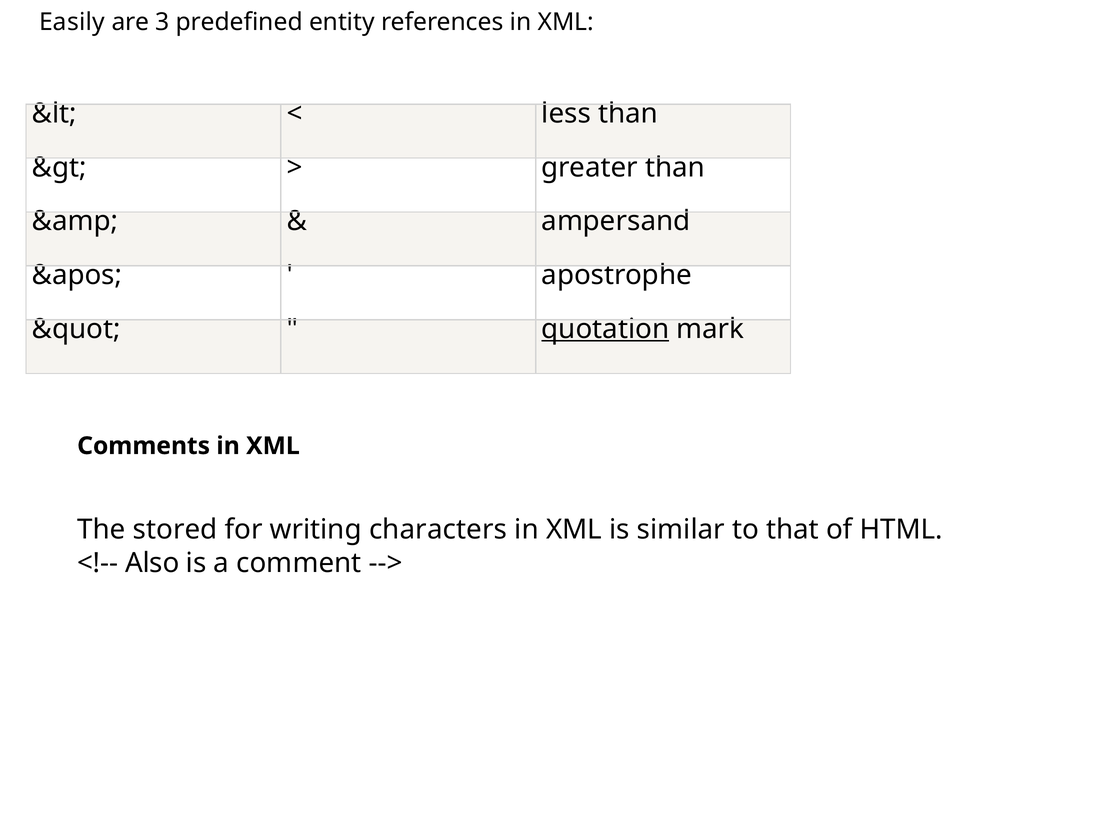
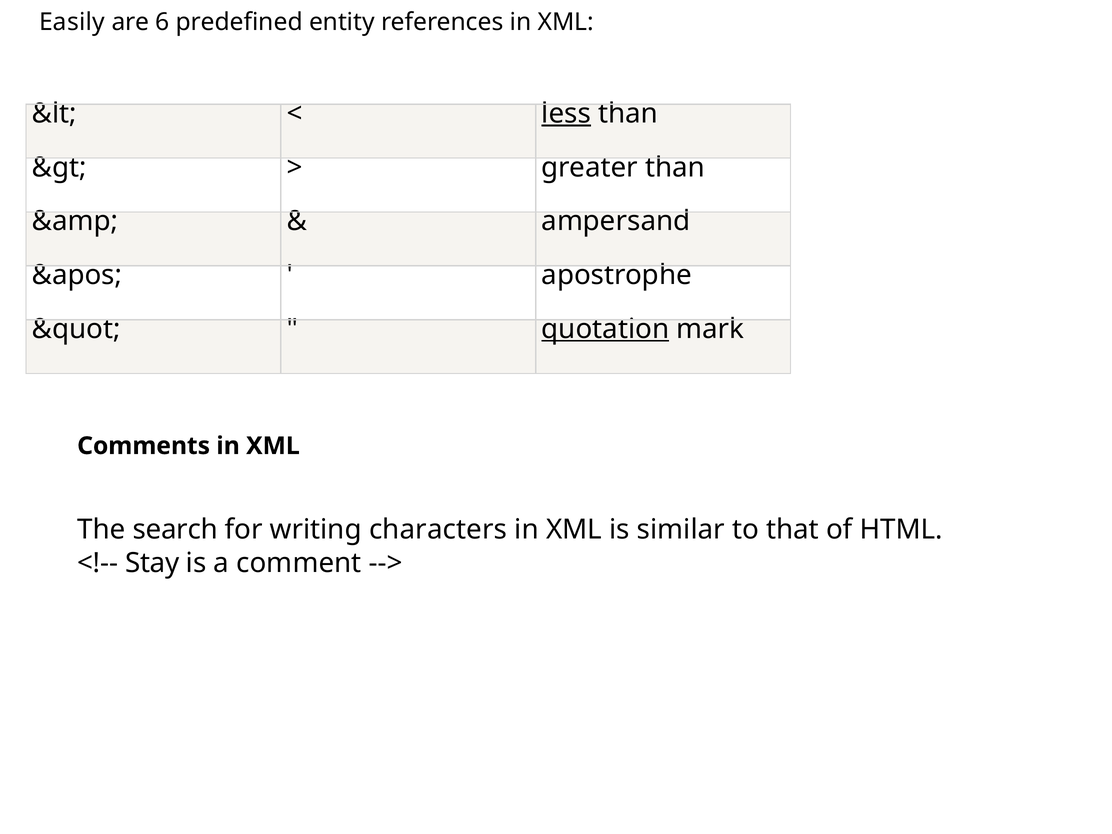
3: 3 -> 6
less underline: none -> present
stored: stored -> search
Also: Also -> Stay
